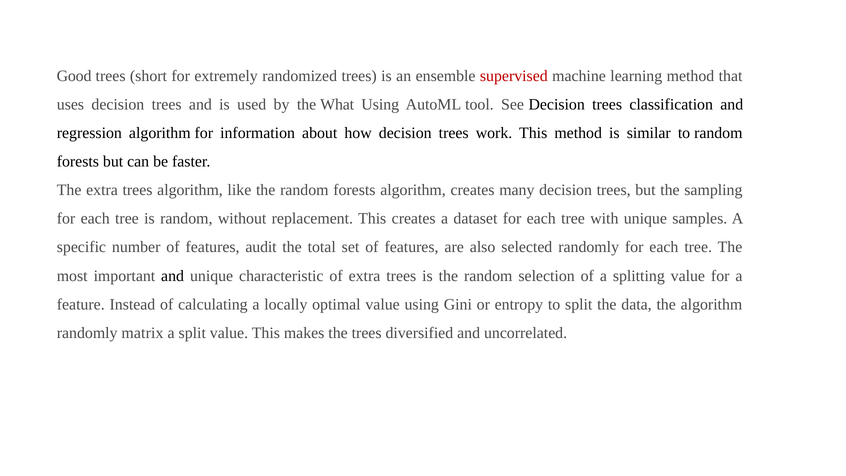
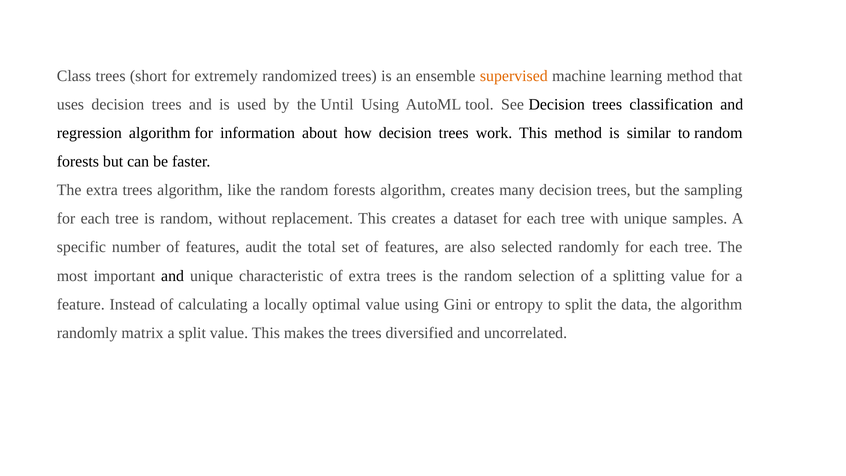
Good: Good -> Class
supervised colour: red -> orange
What: What -> Until
